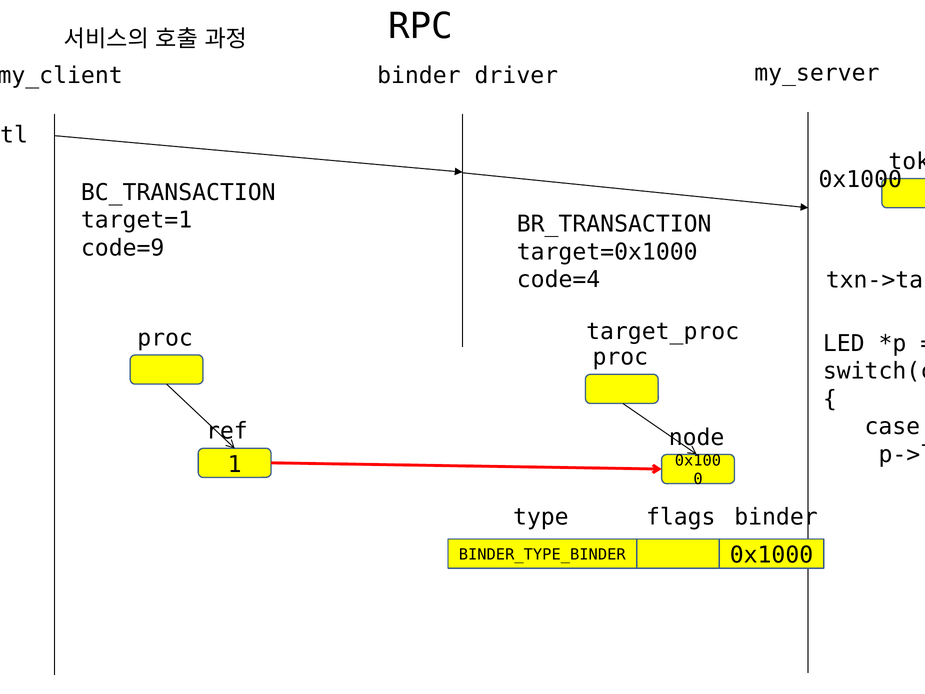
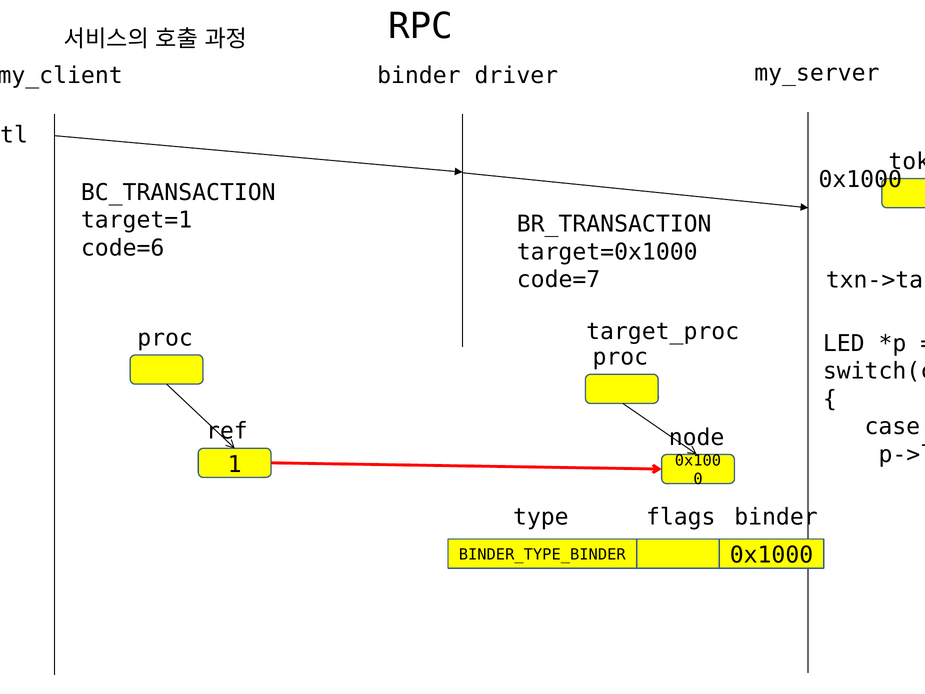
code=9: code=9 -> code=6
code=4: code=4 -> code=7
